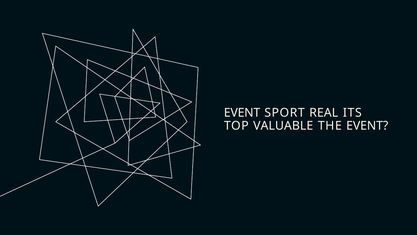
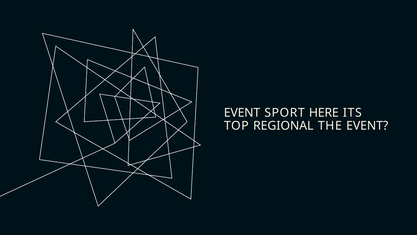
REAL: REAL -> HERE
VALUABLE: VALUABLE -> REGIONAL
